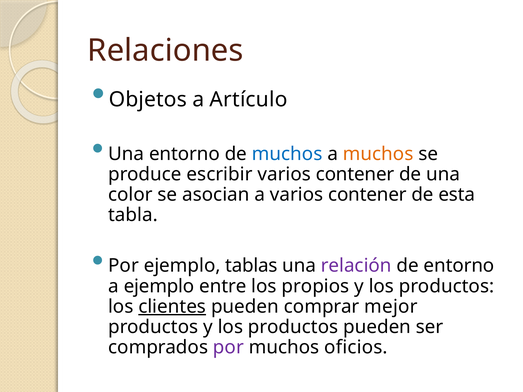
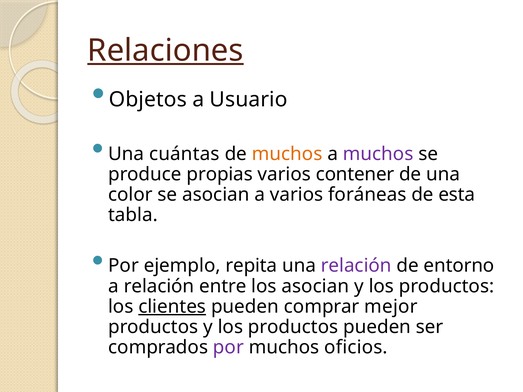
Relaciones underline: none -> present
Artículo: Artículo -> Usuario
Una entorno: entorno -> cuántas
muchos at (287, 154) colour: blue -> orange
muchos at (378, 154) colour: orange -> purple
escribir: escribir -> propias
a varios contener: contener -> foráneas
tablas: tablas -> repita
a ejemplo: ejemplo -> relación
los propios: propios -> asocian
